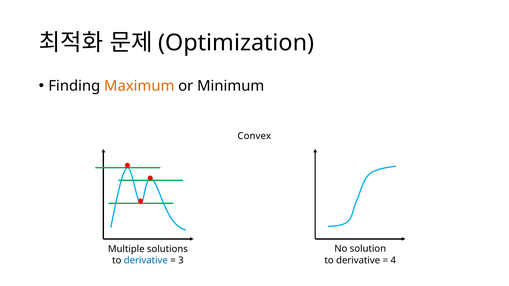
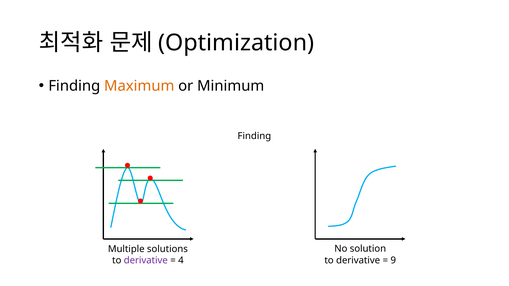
Convex at (254, 136): Convex -> Finding
4: 4 -> 9
derivative at (146, 261) colour: blue -> purple
3: 3 -> 4
